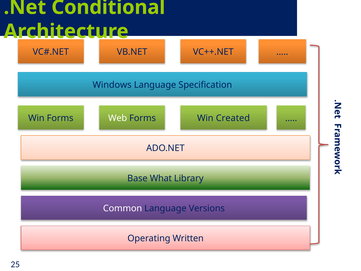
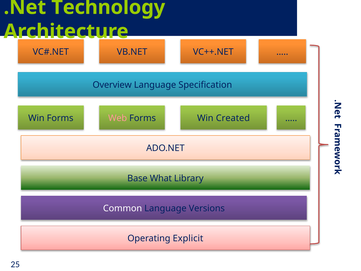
Conditional: Conditional -> Technology
Windows: Windows -> Overview
Web colour: white -> pink
Written: Written -> Explicit
